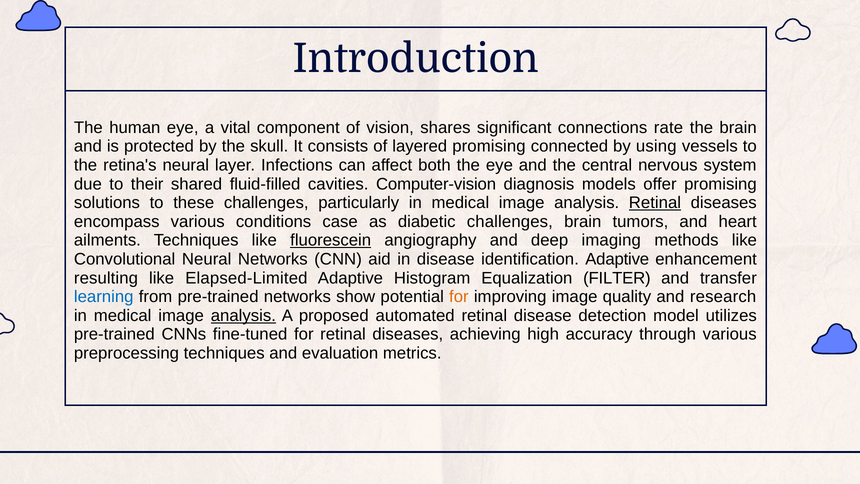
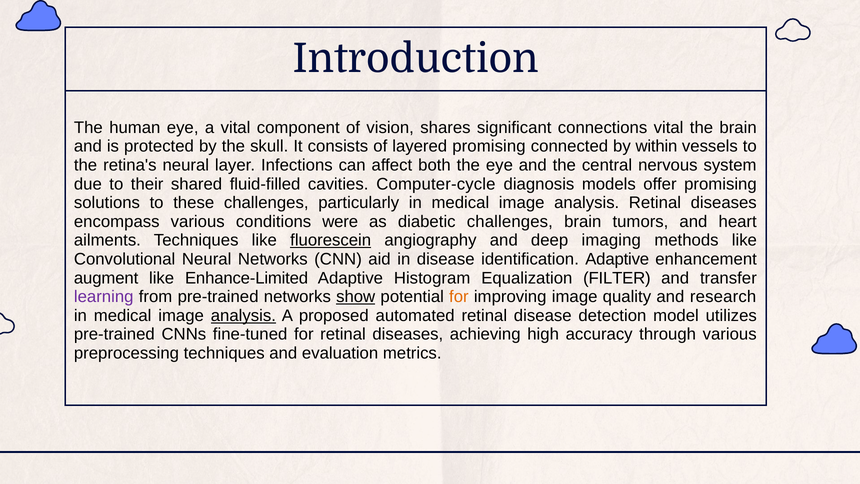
connections rate: rate -> vital
using: using -> within
Computer-vision: Computer-vision -> Computer-cycle
Retinal at (655, 203) underline: present -> none
case: case -> were
resulting: resulting -> augment
Elapsed-Limited: Elapsed-Limited -> Enhance-Limited
learning colour: blue -> purple
show underline: none -> present
